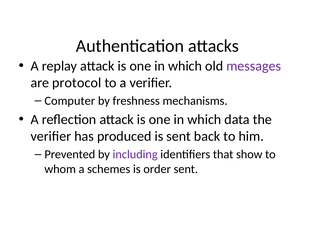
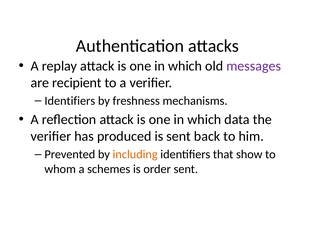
protocol: protocol -> recipient
Computer at (70, 101): Computer -> Identifiers
including colour: purple -> orange
